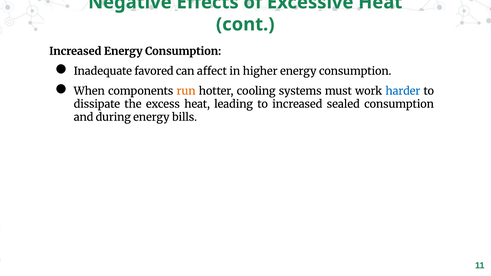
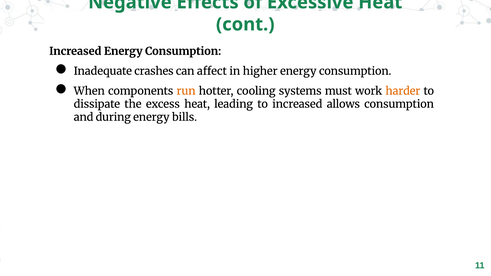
favored: favored -> crashes
harder colour: blue -> orange
sealed: sealed -> allows
